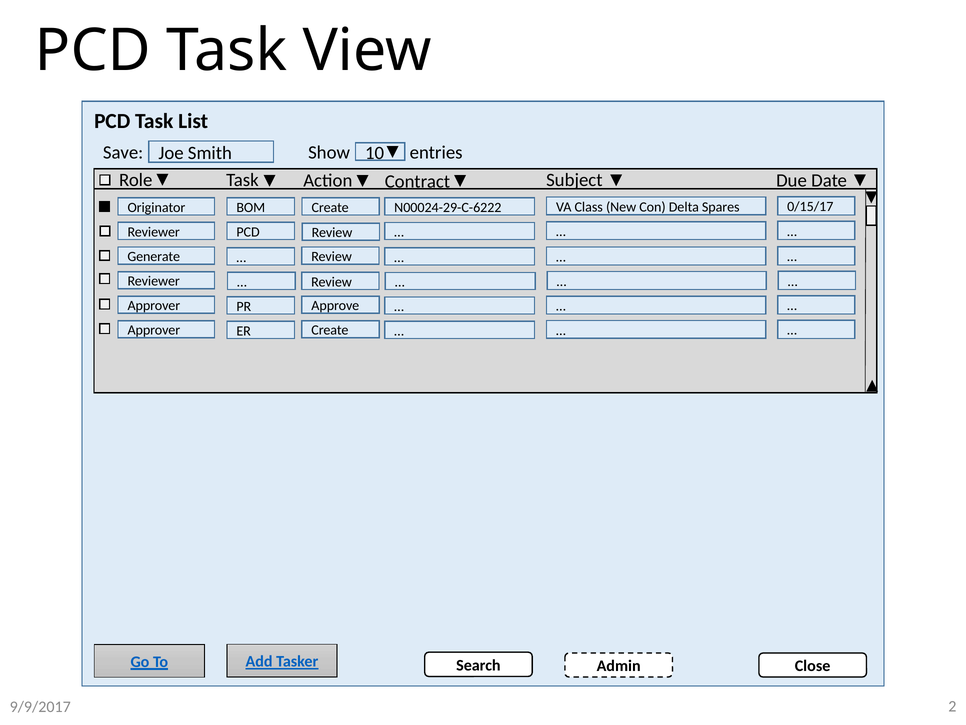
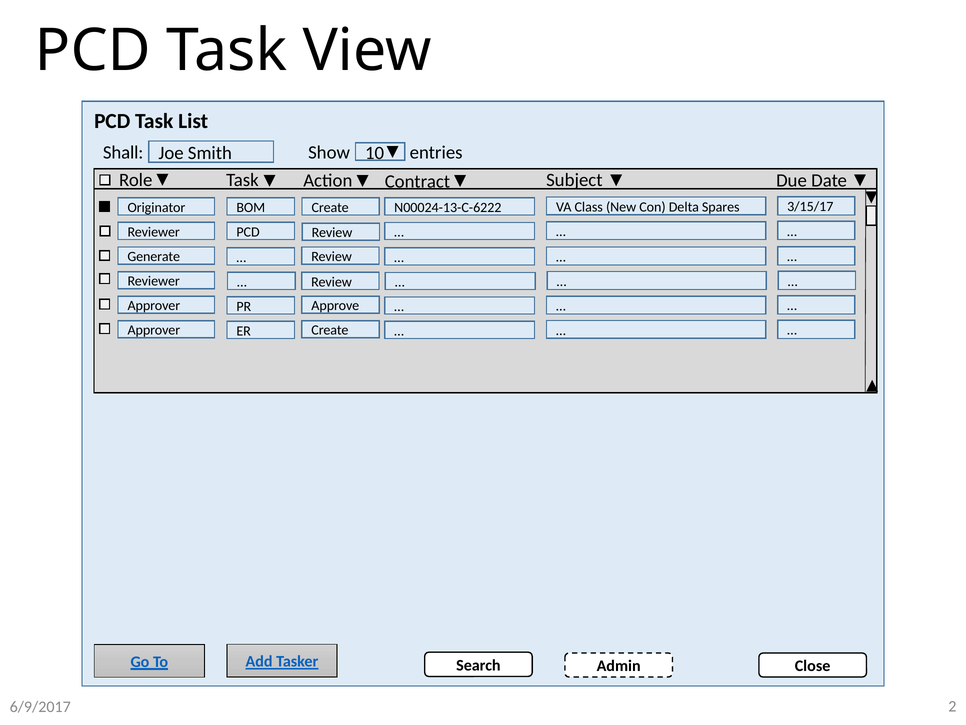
Save: Save -> Shall
0/15/17: 0/15/17 -> 3/15/17
N00024-29-C-6222: N00024-29-C-6222 -> N00024-13-C-6222
9/9/2017: 9/9/2017 -> 6/9/2017
